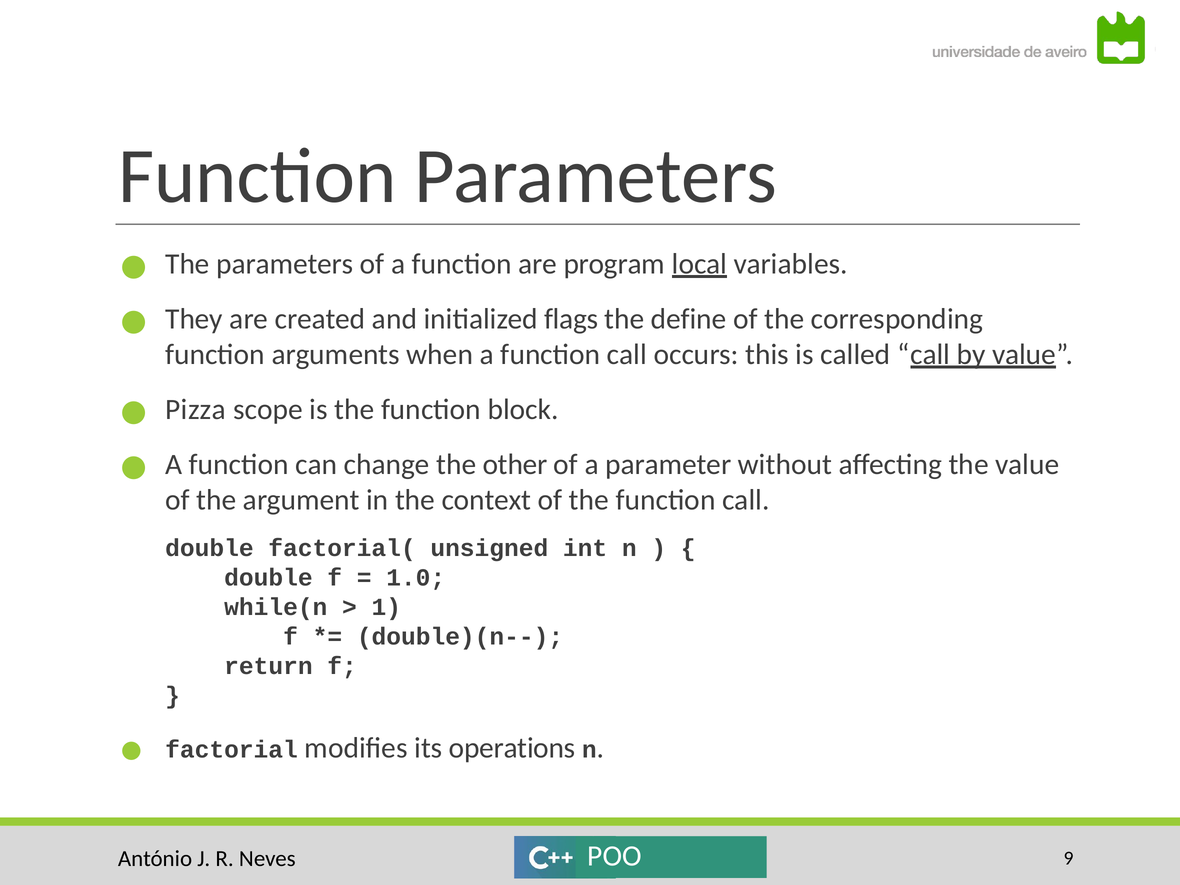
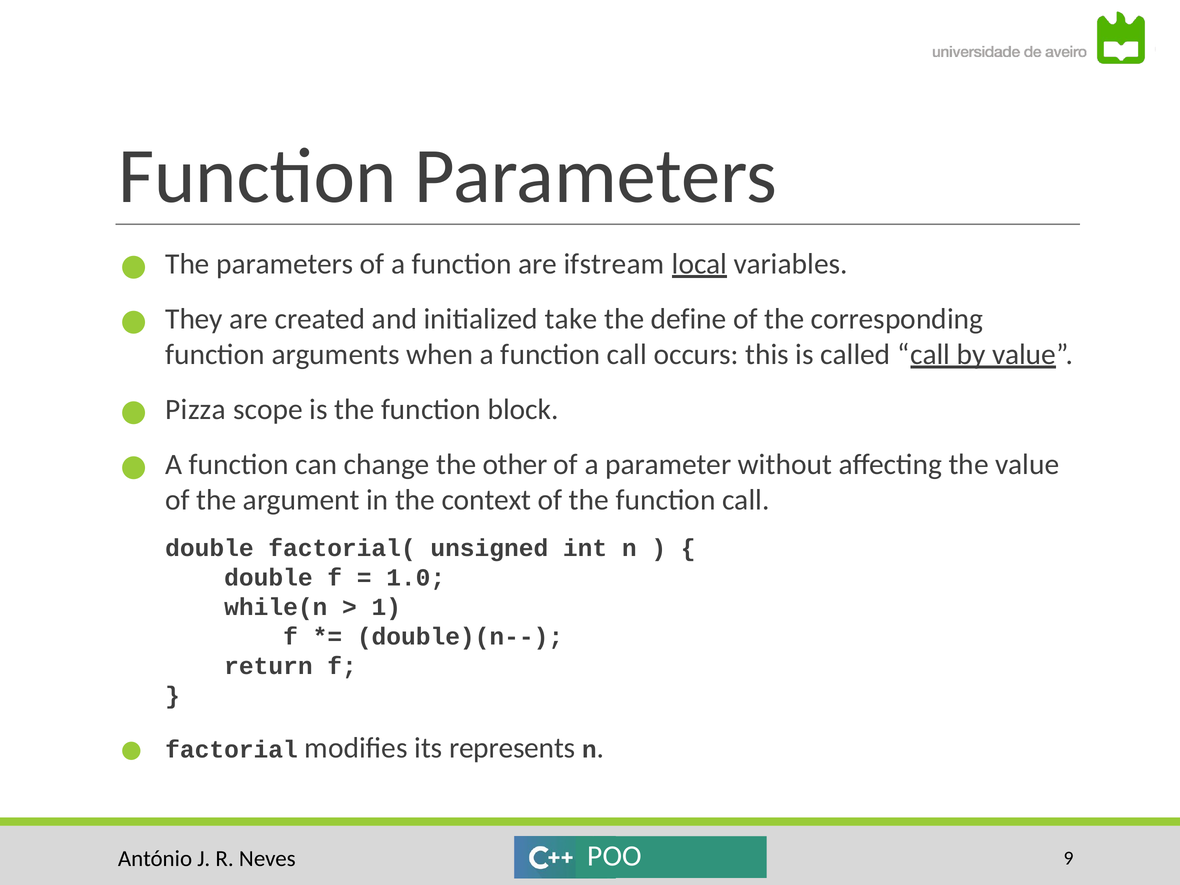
program: program -> ifstream
flags: flags -> take
operations: operations -> represents
